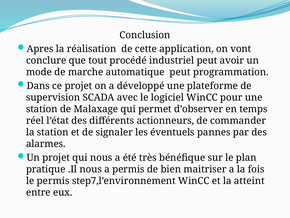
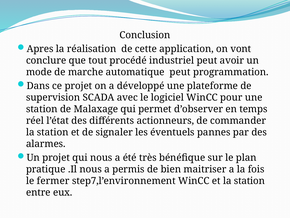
le permis: permis -> fermer
et la atteint: atteint -> station
